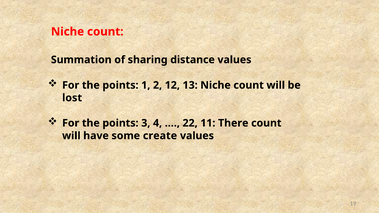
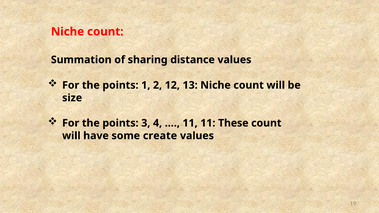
lost: lost -> size
22 at (190, 123): 22 -> 11
There: There -> These
